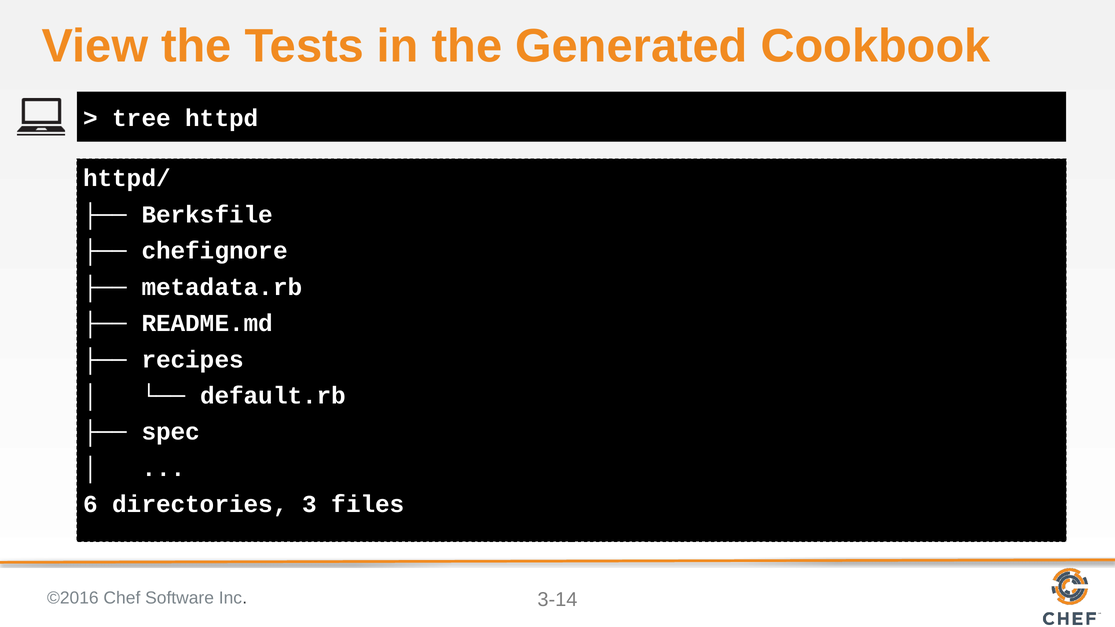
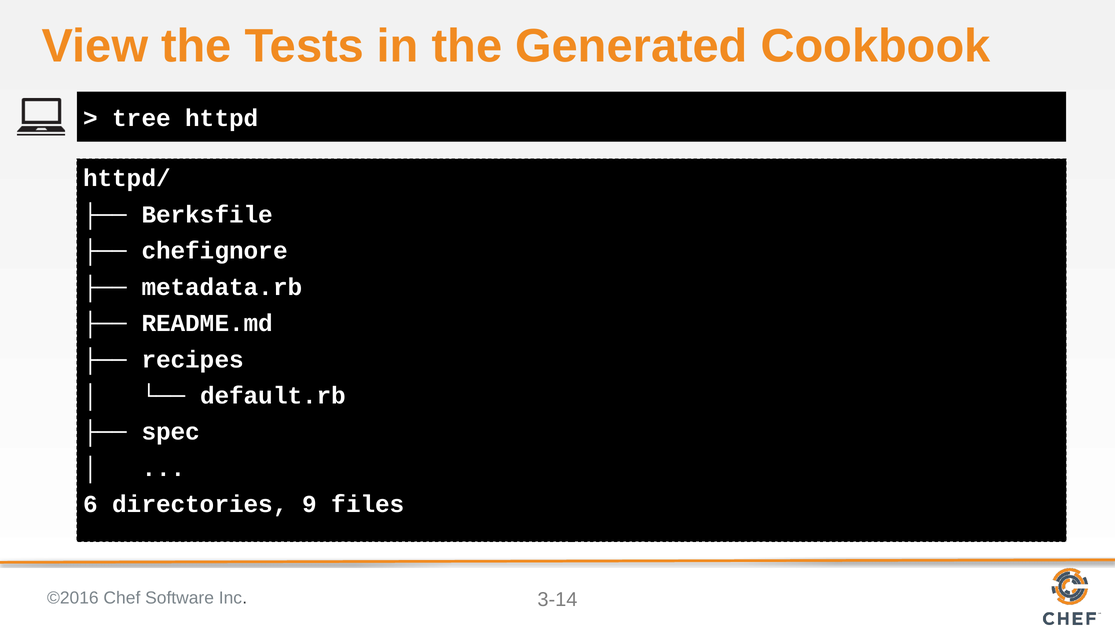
3: 3 -> 9
